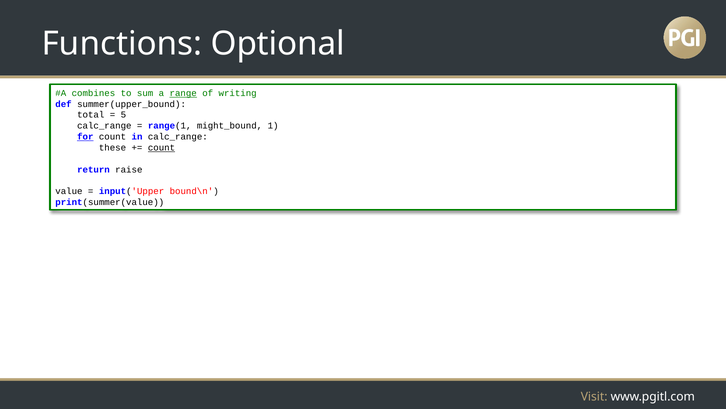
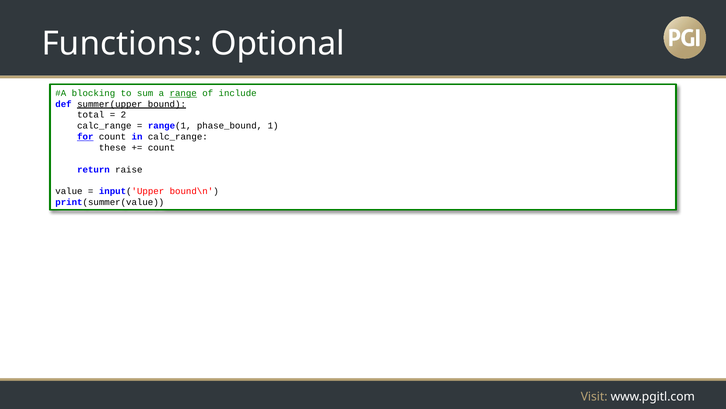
combines: combines -> blocking
writing: writing -> include
summer(upper_bound underline: none -> present
5: 5 -> 2
might_bound: might_bound -> phase_bound
count at (161, 147) underline: present -> none
